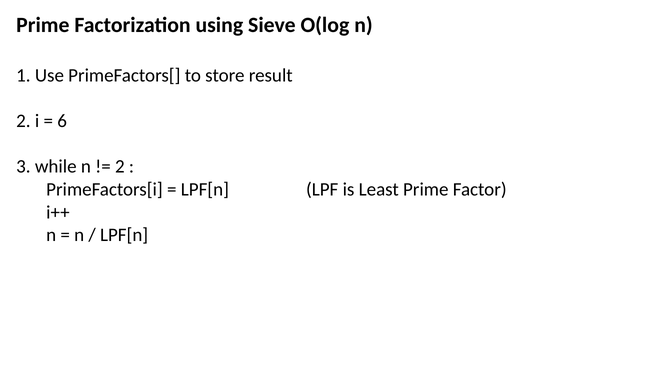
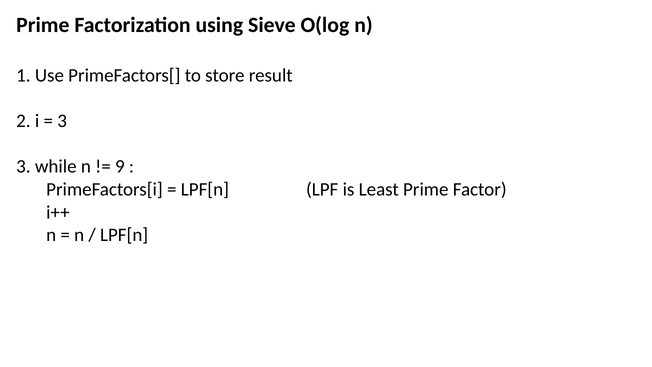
6 at (62, 121): 6 -> 3
2 at (120, 167): 2 -> 9
